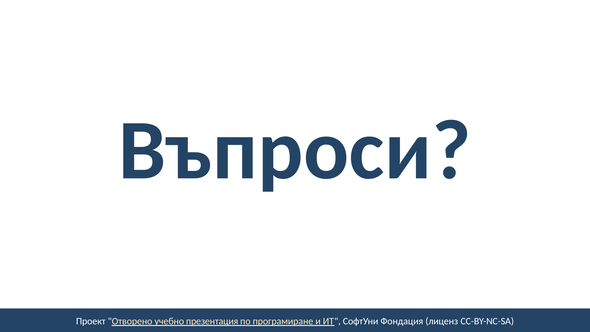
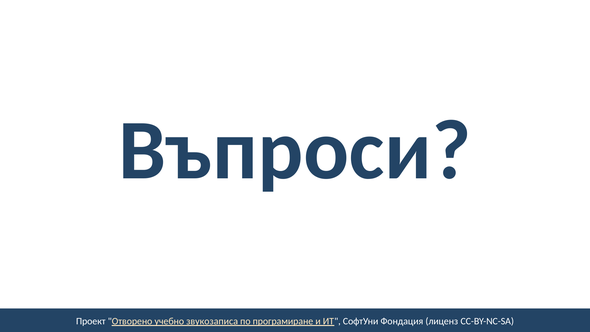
презентация: презентация -> звукозаписа
